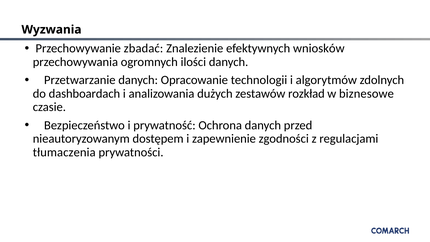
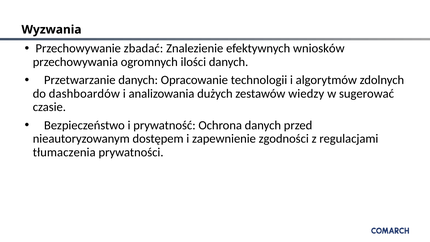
dashboardach: dashboardach -> dashboardów
rozkład: rozkład -> wiedzy
biznesowe: biznesowe -> sugerować
